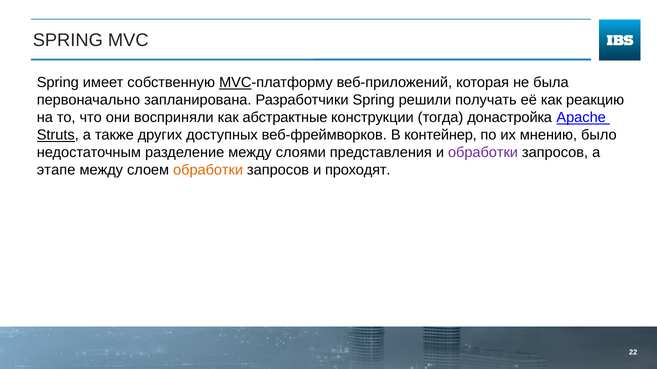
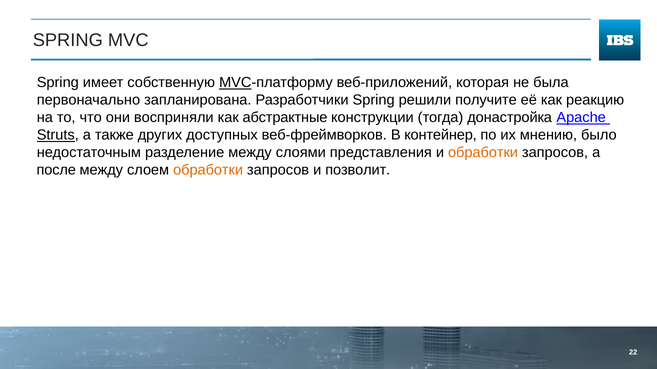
получать: получать -> получите
обработки at (483, 153) colour: purple -> orange
этапе: этапе -> после
проходят: проходят -> позволит
